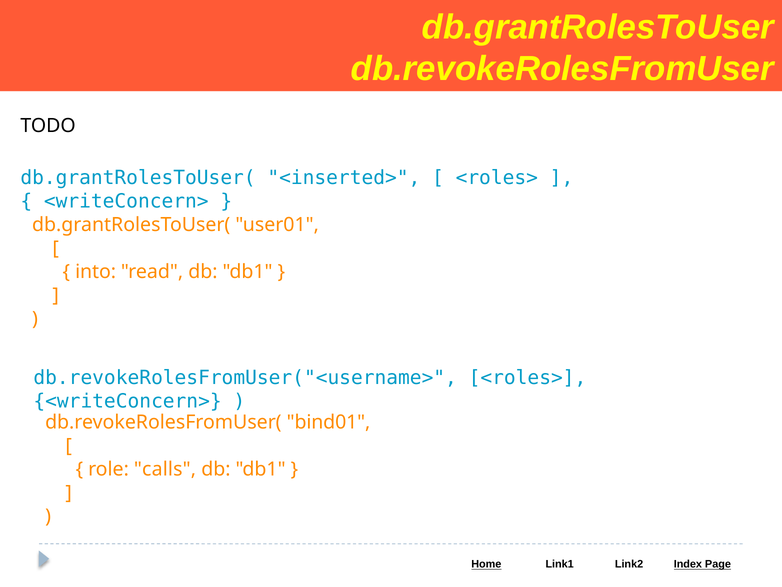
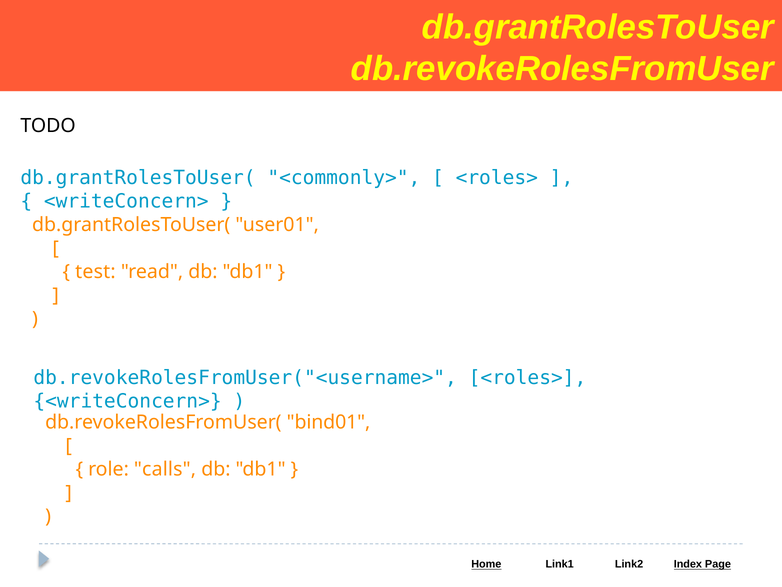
<inserted>: <inserted> -> <commonly>
into: into -> test
